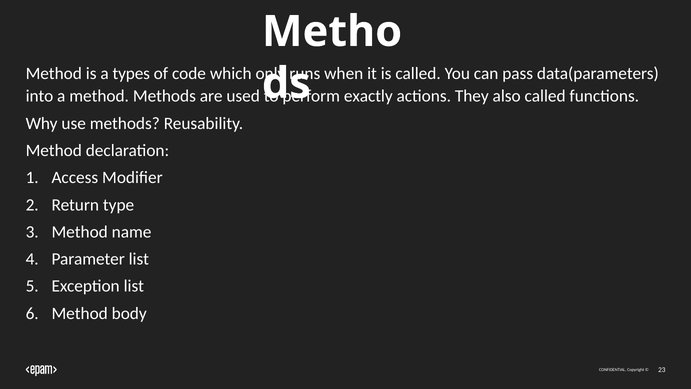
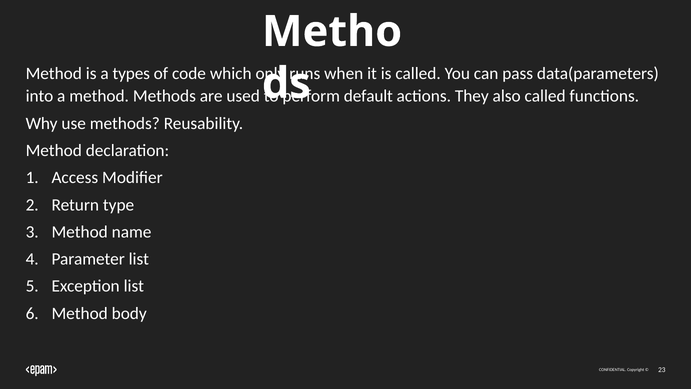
exactly: exactly -> default
